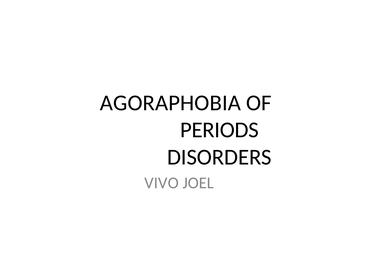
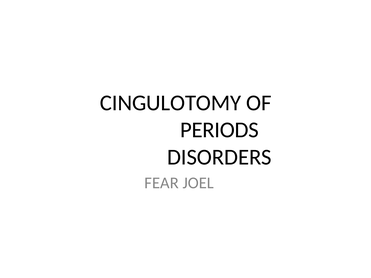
AGORAPHOBIA: AGORAPHOBIA -> CINGULOTOMY
VIVO: VIVO -> FEAR
